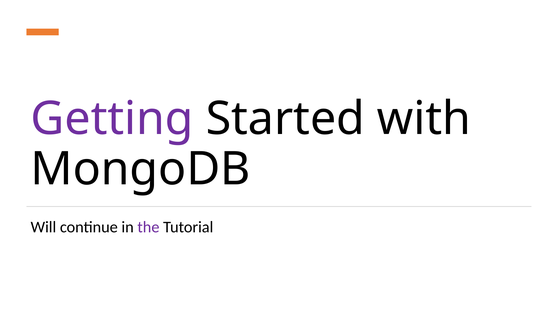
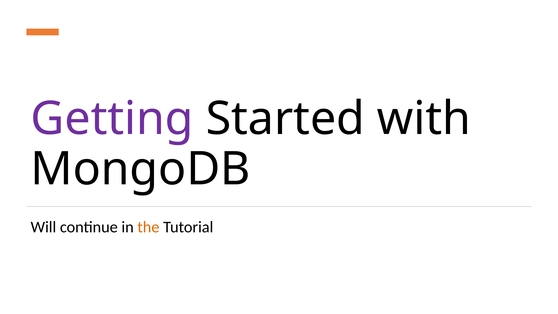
the colour: purple -> orange
